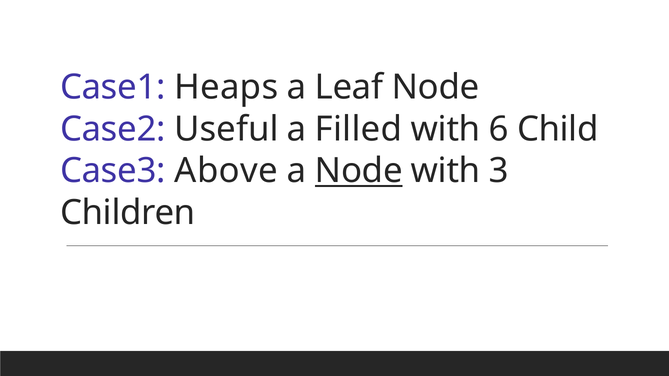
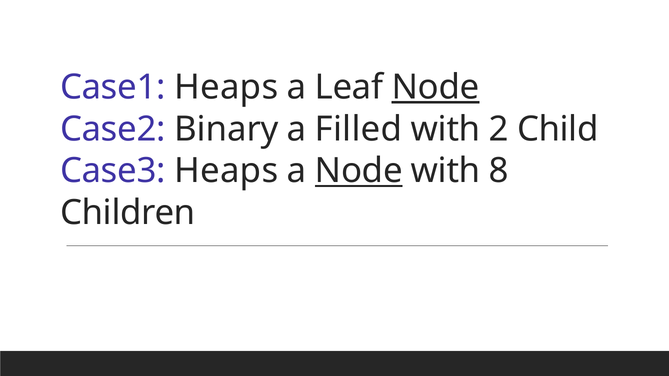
Node at (436, 87) underline: none -> present
Useful: Useful -> Binary
6: 6 -> 2
Case3 Above: Above -> Heaps
3: 3 -> 8
